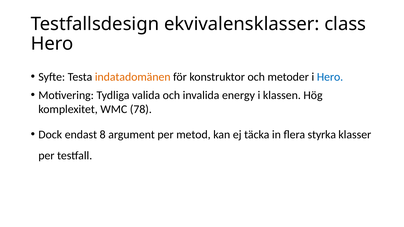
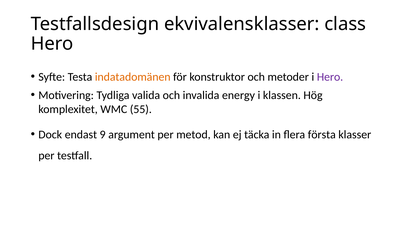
Hero at (330, 77) colour: blue -> purple
78: 78 -> 55
8: 8 -> 9
styrka: styrka -> första
